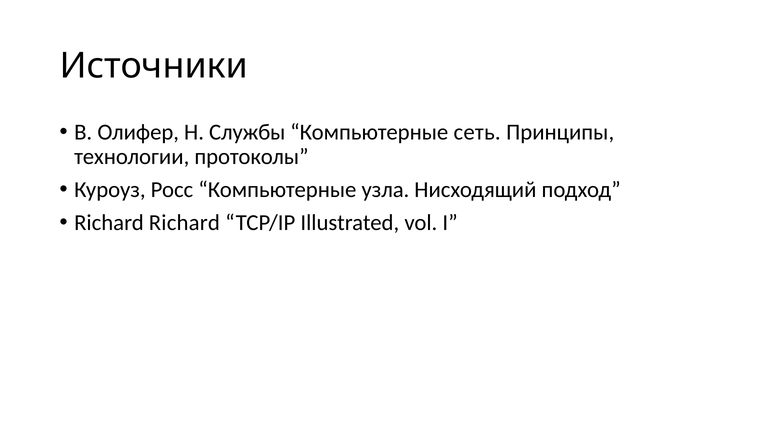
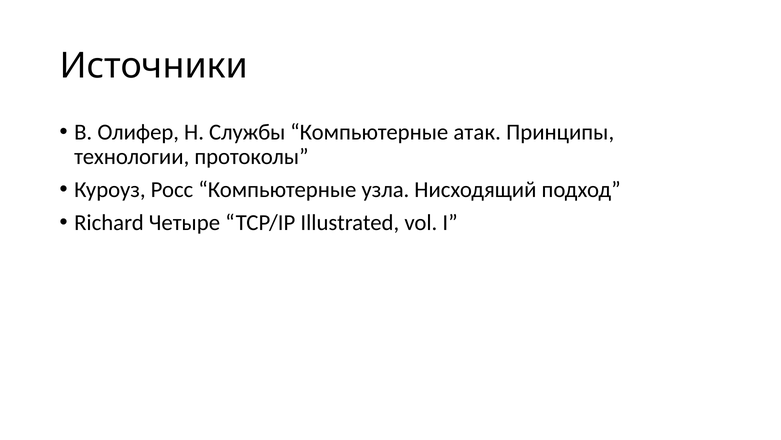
сеть: сеть -> атак
Richard Richard: Richard -> Четыре
